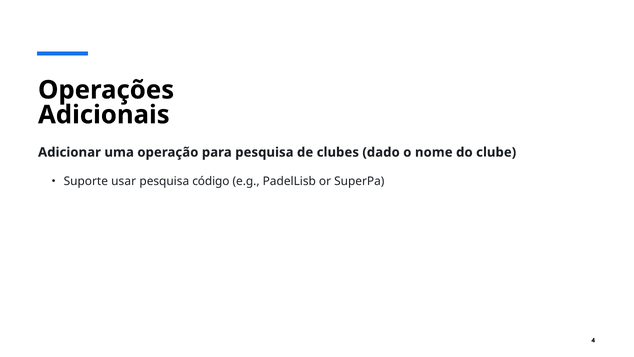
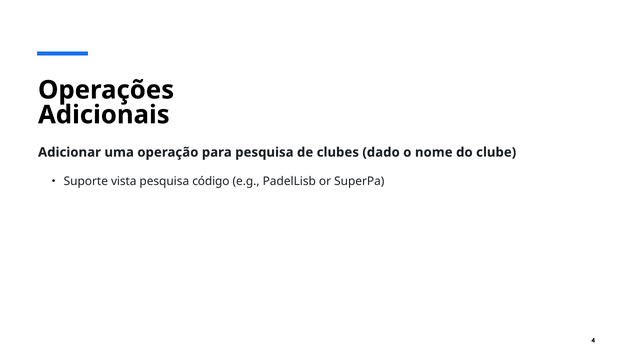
usar: usar -> vista
